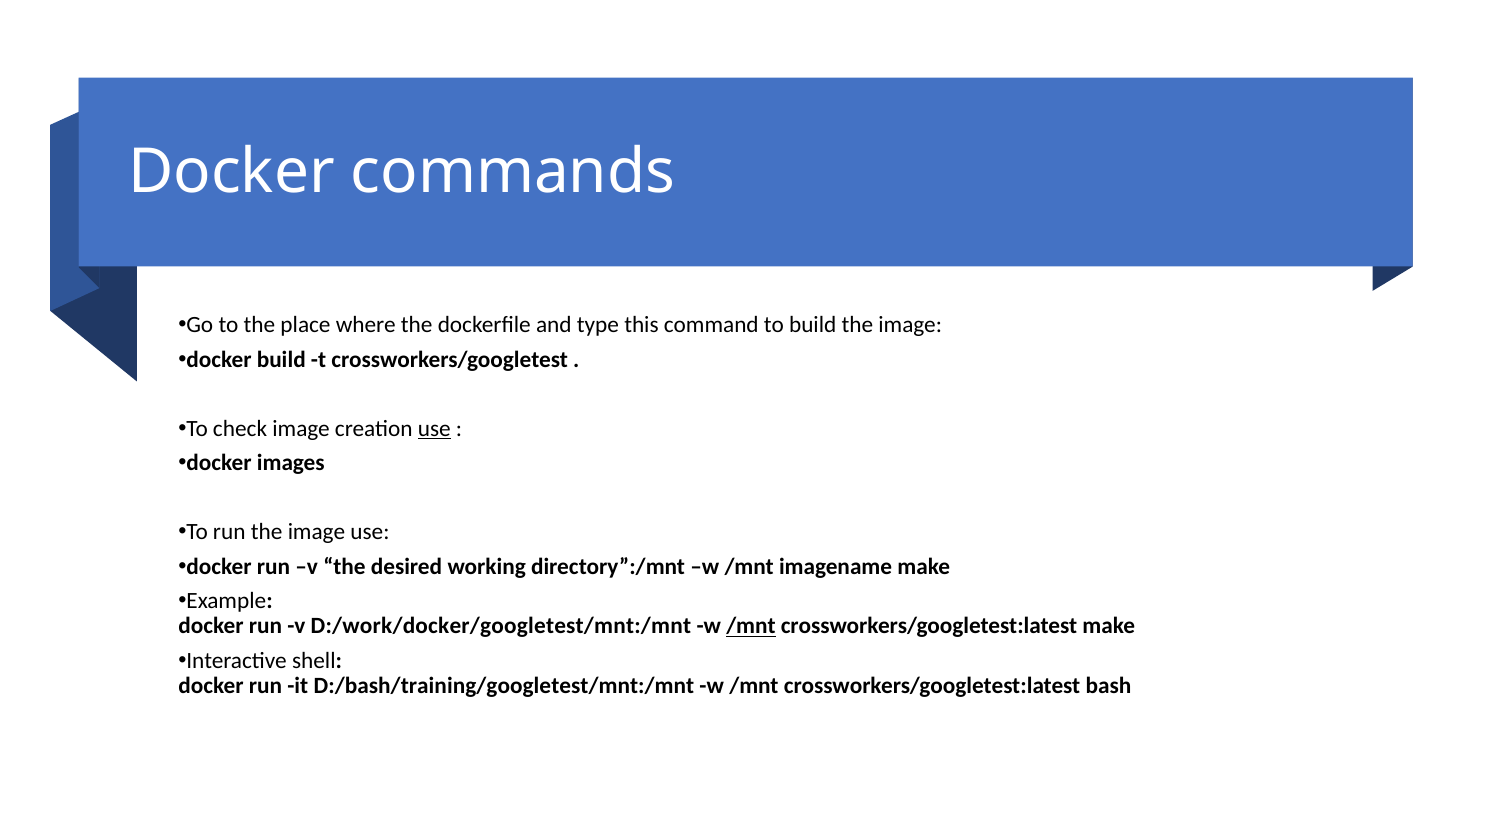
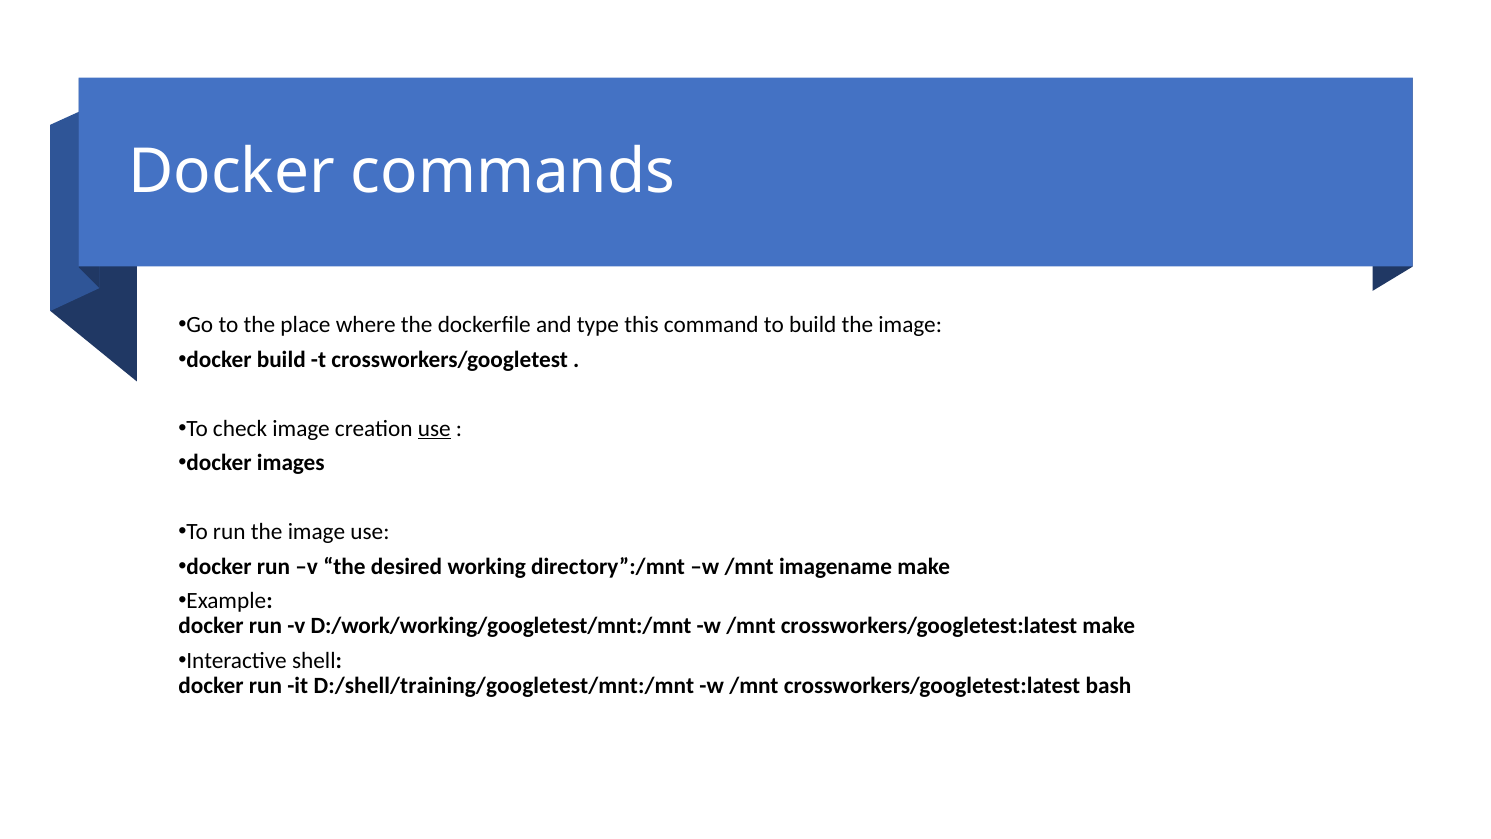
D:/work/docker/googletest/mnt:/mnt: D:/work/docker/googletest/mnt:/mnt -> D:/work/working/googletest/mnt:/mnt
/mnt at (751, 626) underline: present -> none
D:/bash/training/googletest/mnt:/mnt: D:/bash/training/googletest/mnt:/mnt -> D:/shell/training/googletest/mnt:/mnt
